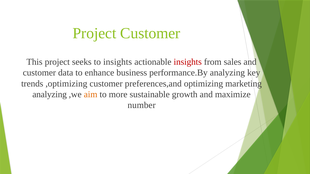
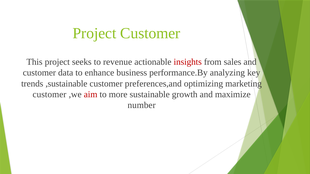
to insights: insights -> revenue
,optimizing: ,optimizing -> ,sustainable
analyzing at (50, 95): analyzing -> customer
aim colour: orange -> red
